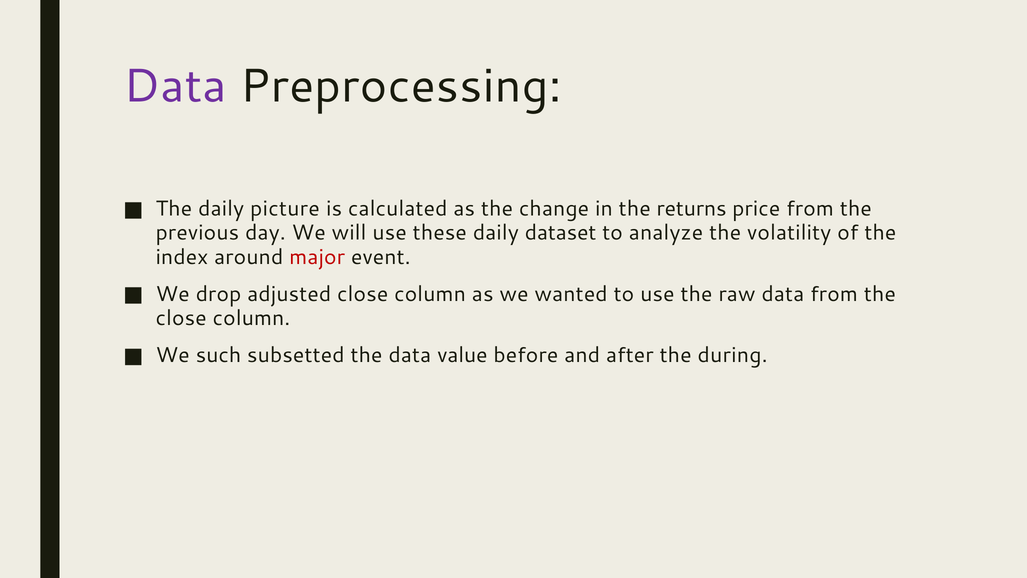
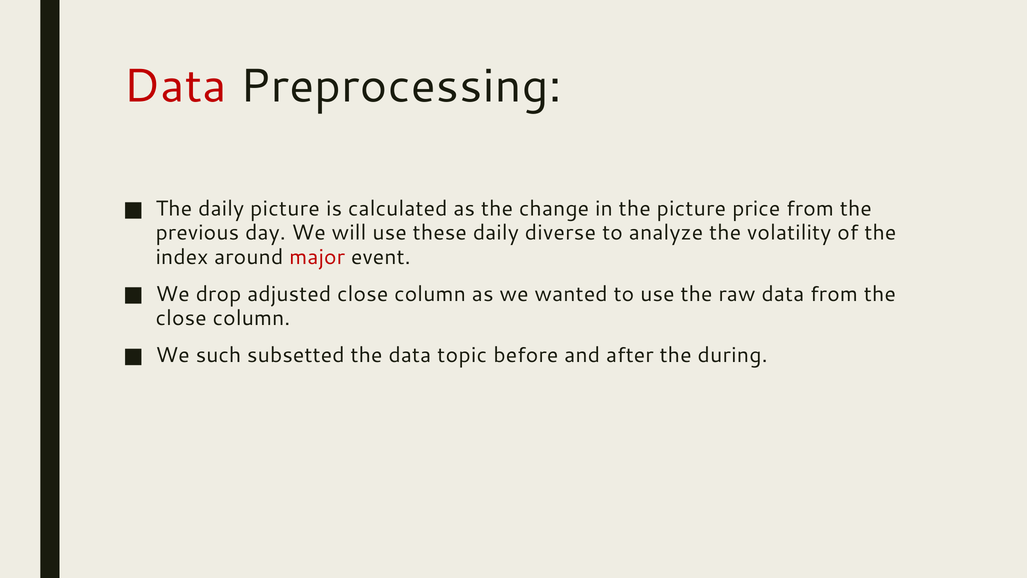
Data at (175, 86) colour: purple -> red
the returns: returns -> picture
dataset: dataset -> diverse
value: value -> topic
